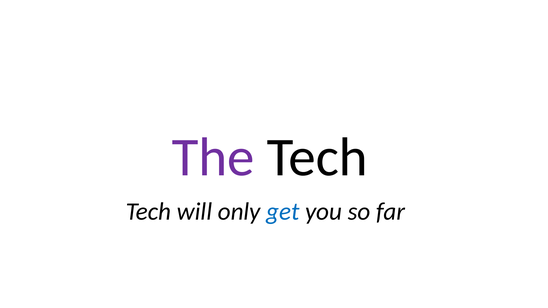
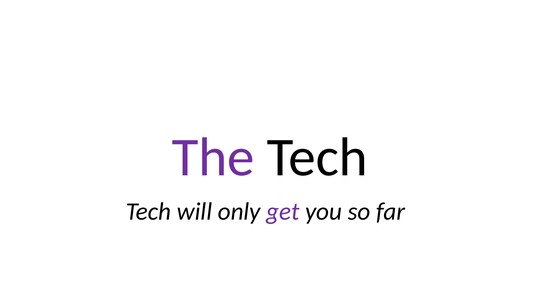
get colour: blue -> purple
